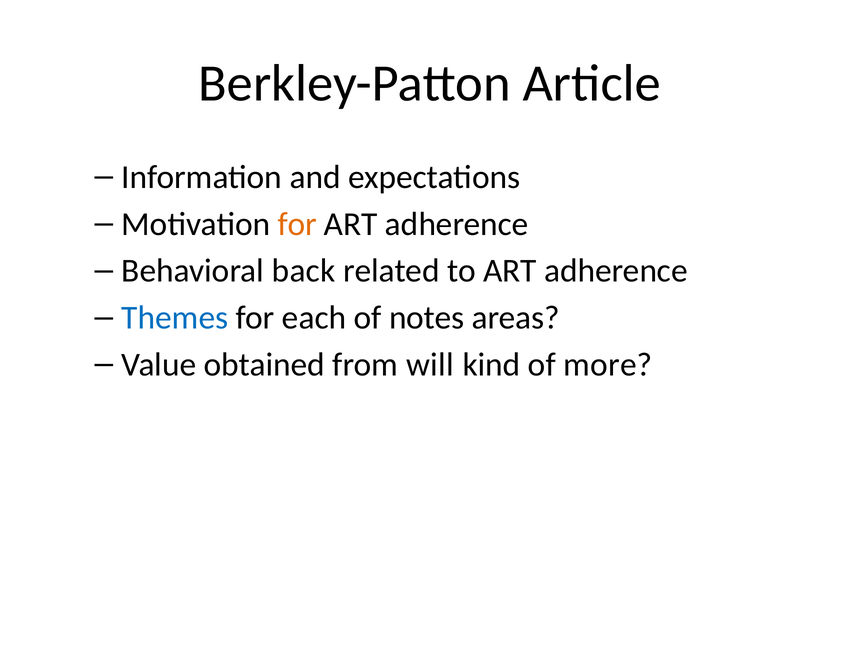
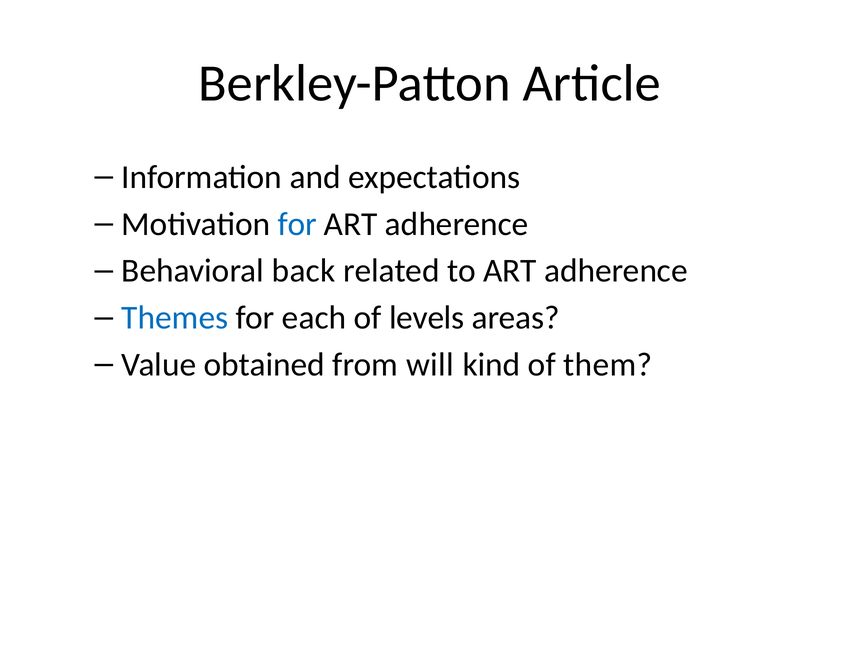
for at (297, 224) colour: orange -> blue
notes: notes -> levels
more: more -> them
